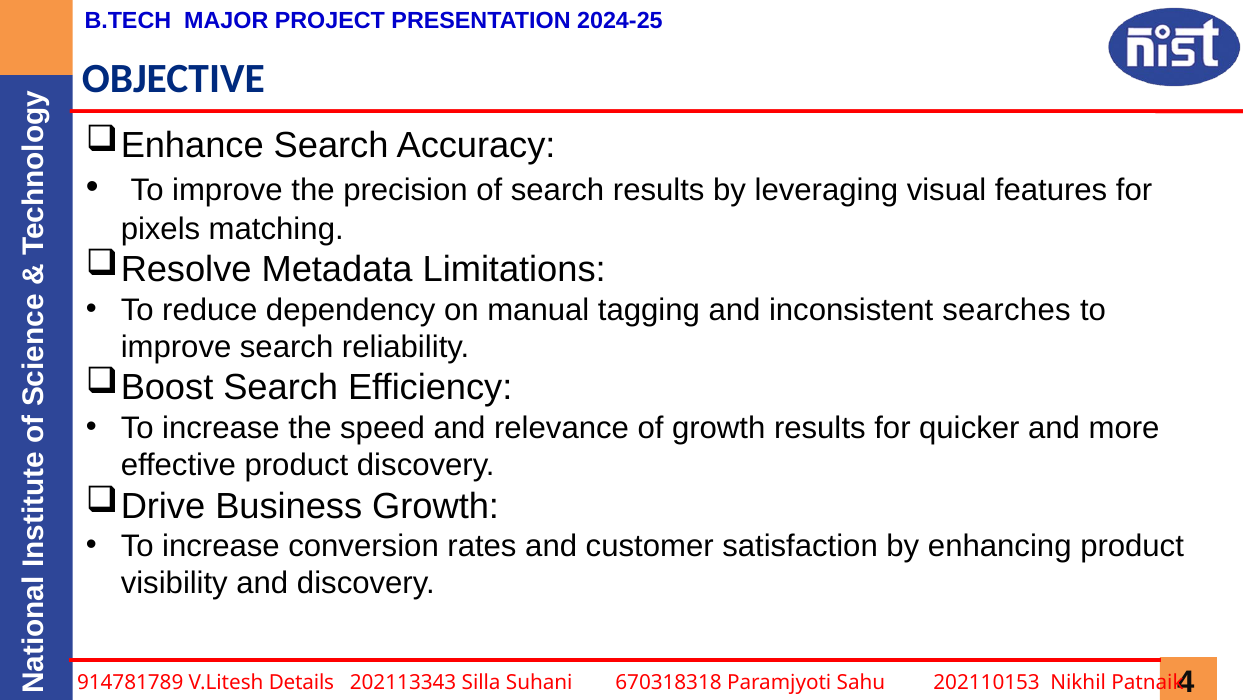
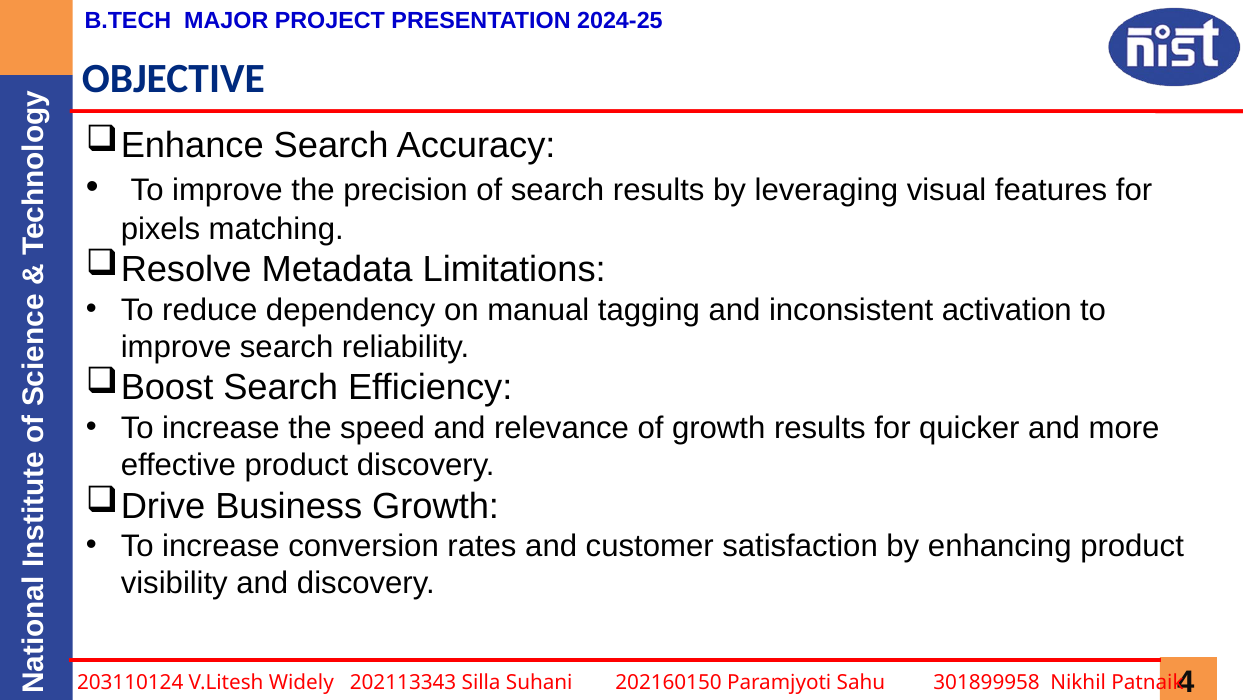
searches: searches -> activation
914781789: 914781789 -> 203110124
Details: Details -> Widely
670318318: 670318318 -> 202160150
202110153: 202110153 -> 301899958
